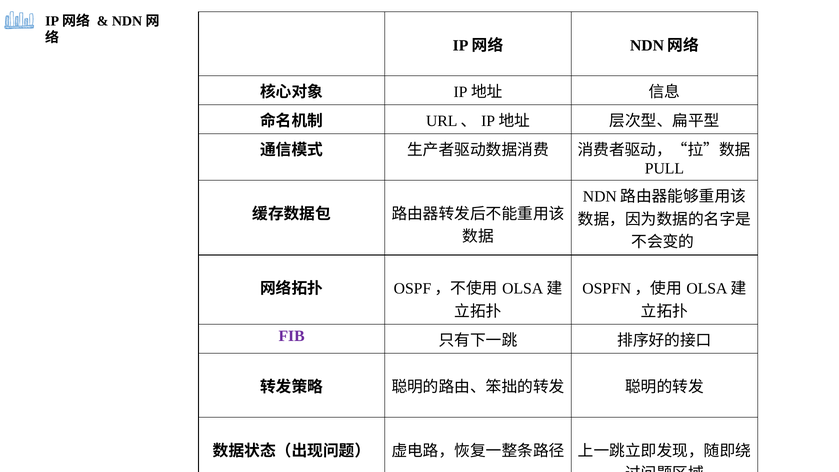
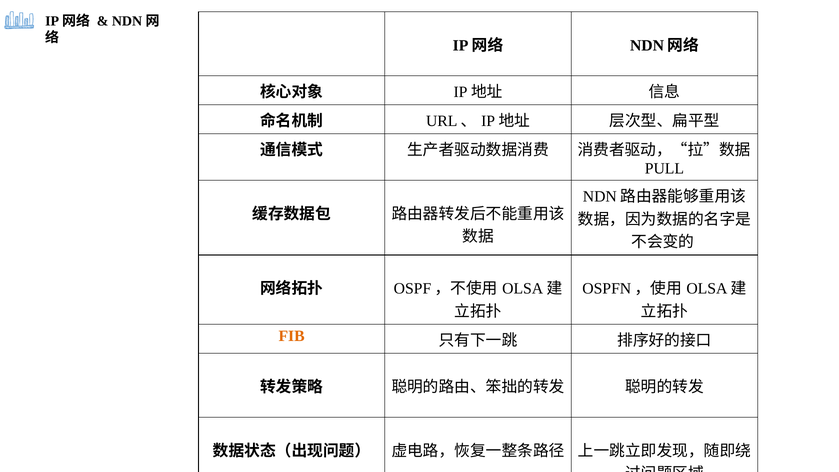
FIB colour: purple -> orange
